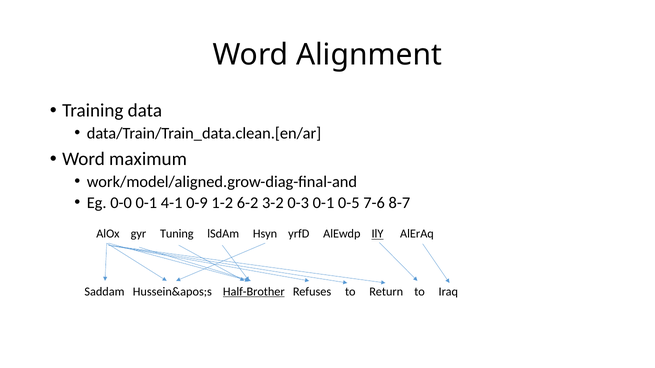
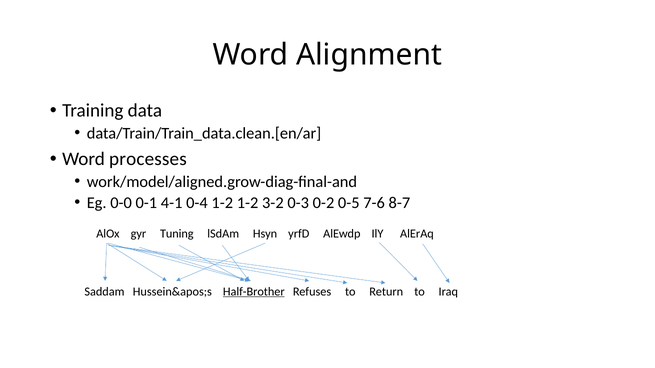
maximum: maximum -> processes
0-9: 0-9 -> 0-4
1-2 6-2: 6-2 -> 1-2
0-3 0-1: 0-1 -> 0-2
IlY underline: present -> none
